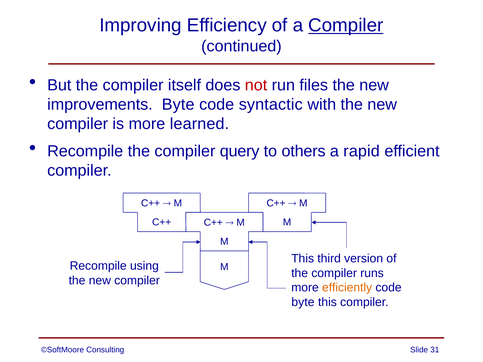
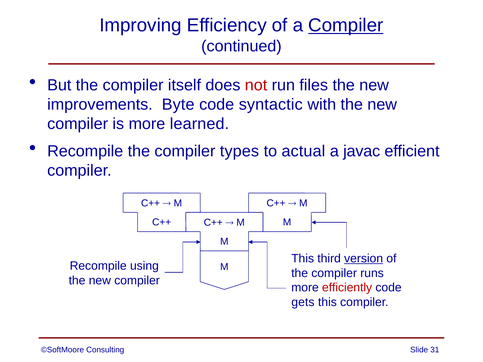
query: query -> types
others: others -> actual
rapid: rapid -> javac
version underline: none -> present
efficiently colour: orange -> red
byte at (303, 302): byte -> gets
